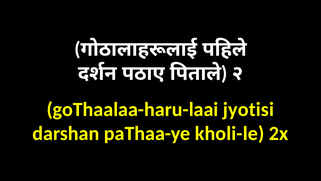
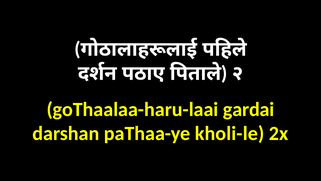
jyotisi: jyotisi -> gardai
